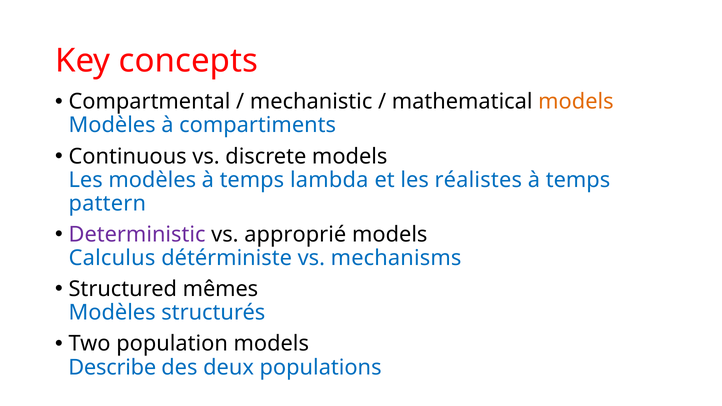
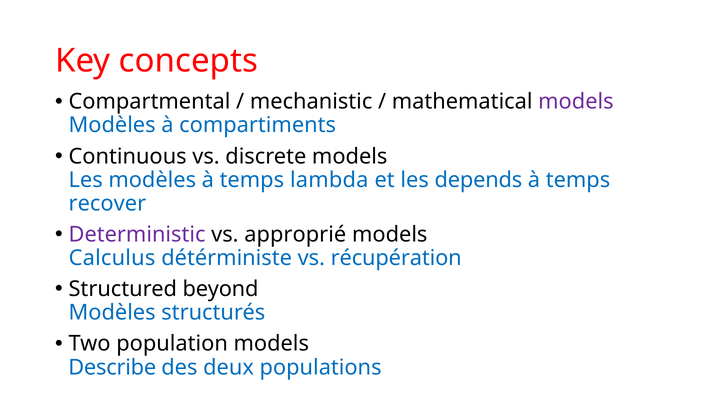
models at (576, 102) colour: orange -> purple
réalistes: réalistes -> depends
pattern: pattern -> recover
mechanisms: mechanisms -> récupération
mêmes: mêmes -> beyond
